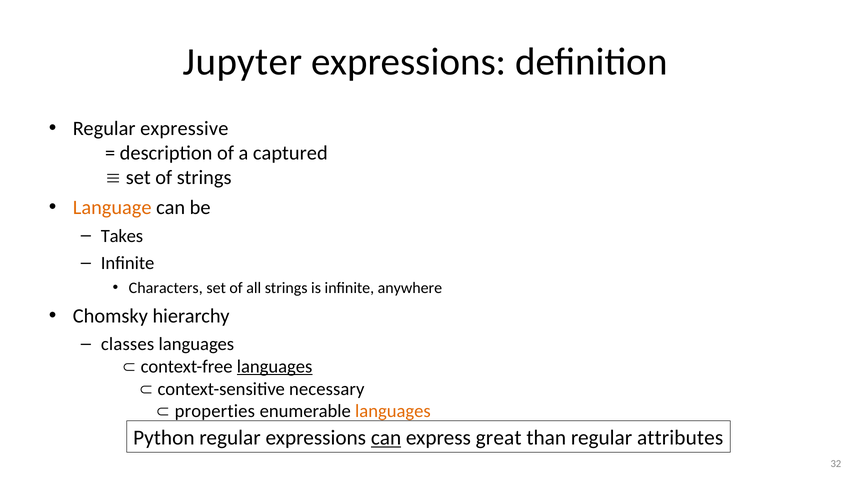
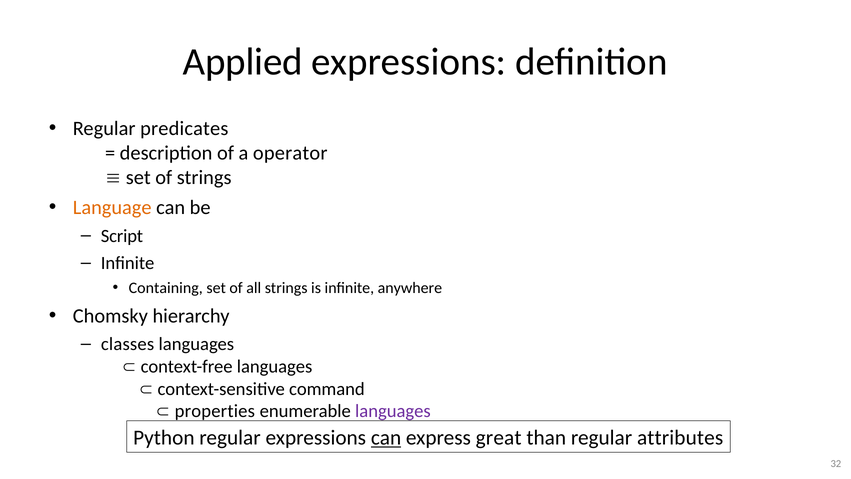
Jupyter: Jupyter -> Applied
expressive: expressive -> predicates
captured: captured -> operator
Takes: Takes -> Script
Characters: Characters -> Containing
languages at (275, 366) underline: present -> none
necessary: necessary -> command
languages at (393, 411) colour: orange -> purple
